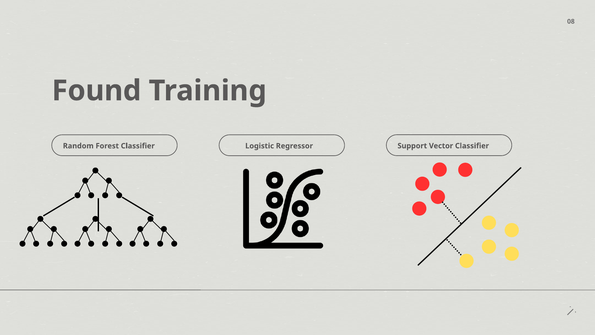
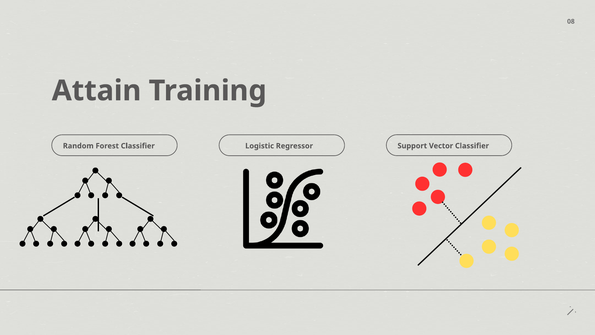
Found: Found -> Attain
